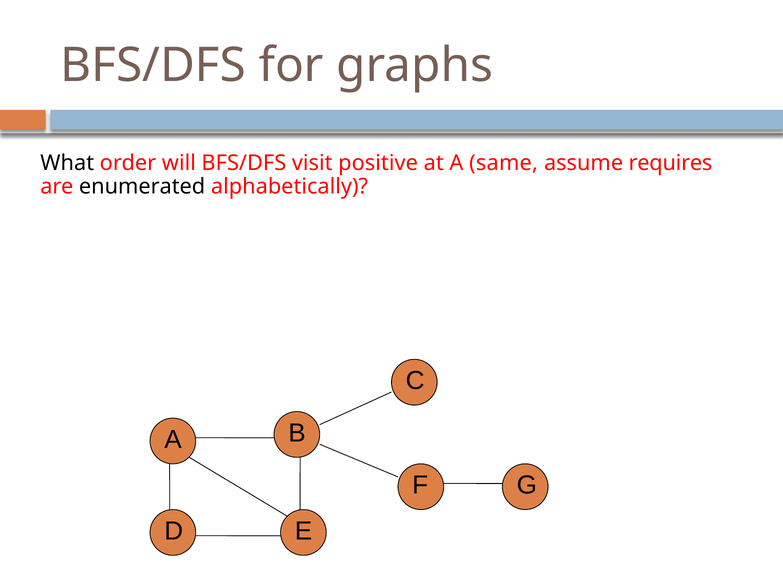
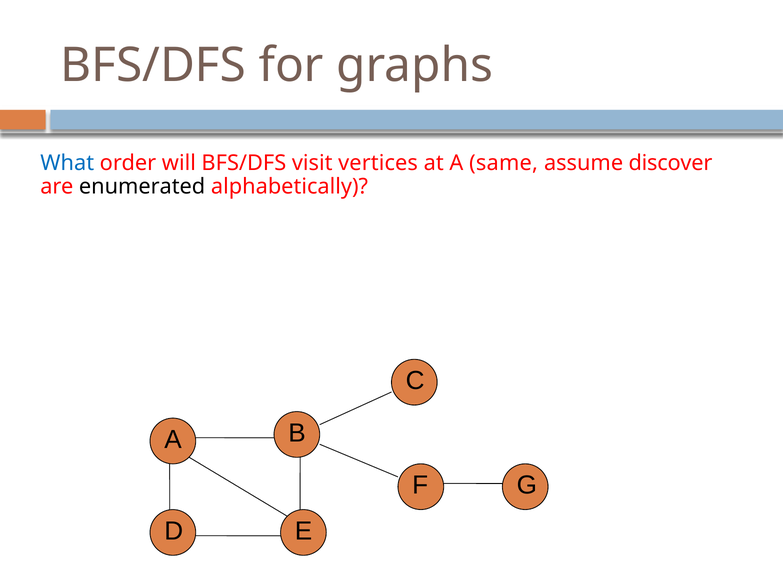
What colour: black -> blue
positive: positive -> vertices
requires: requires -> discover
